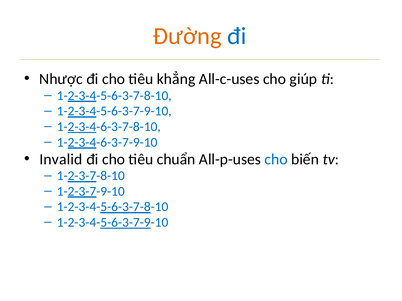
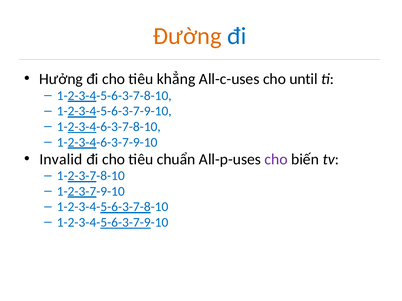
Nhược: Nhược -> Hưởng
giúp: giúp -> until
cho at (276, 159) colour: blue -> purple
